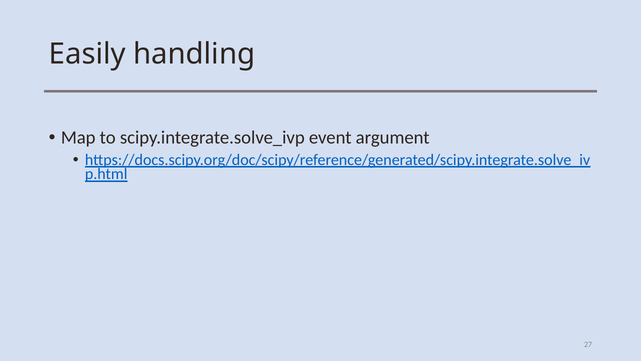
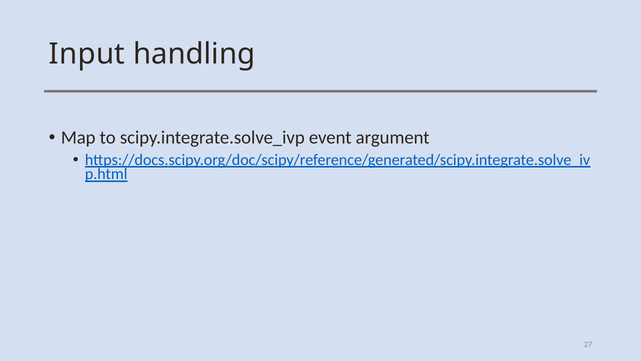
Easily: Easily -> Input
